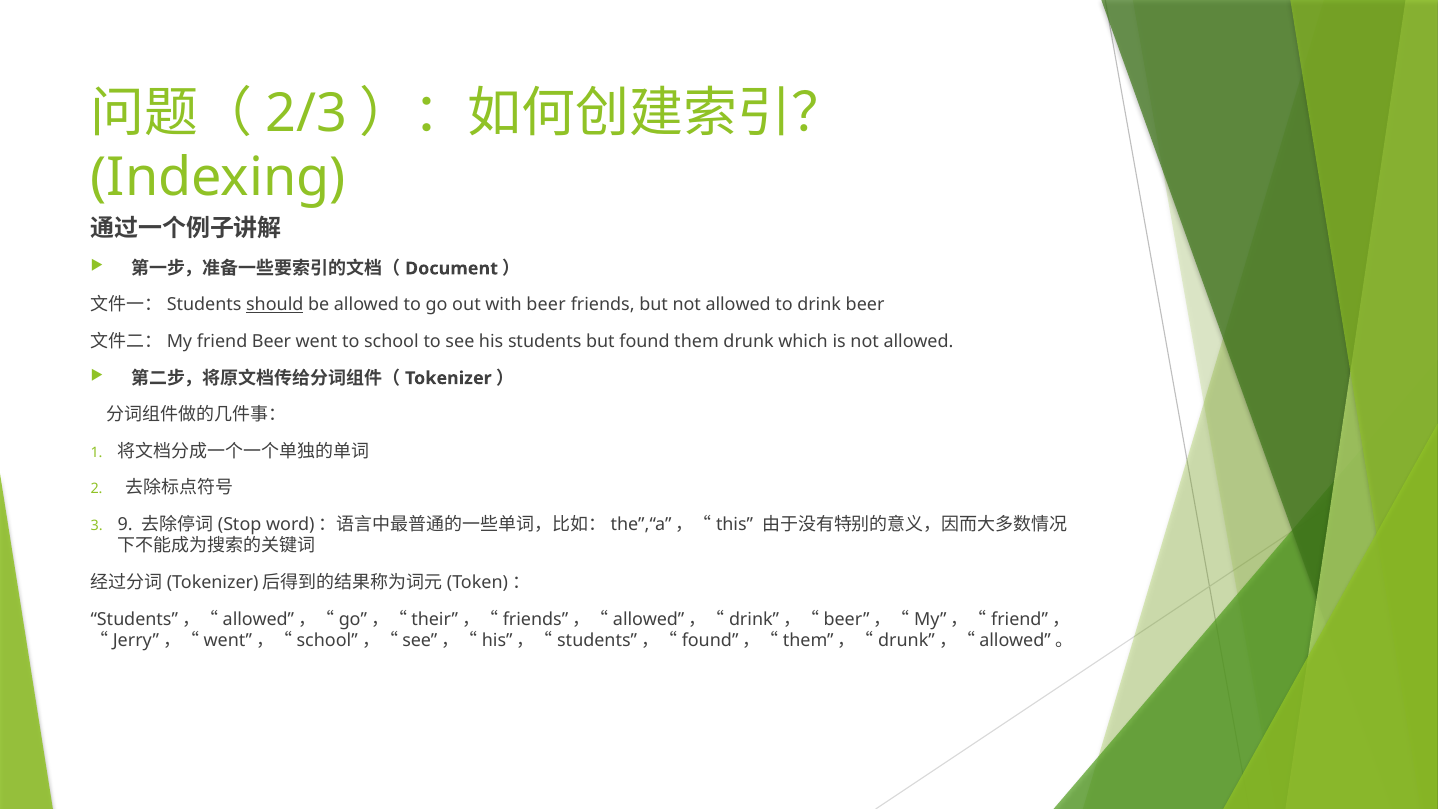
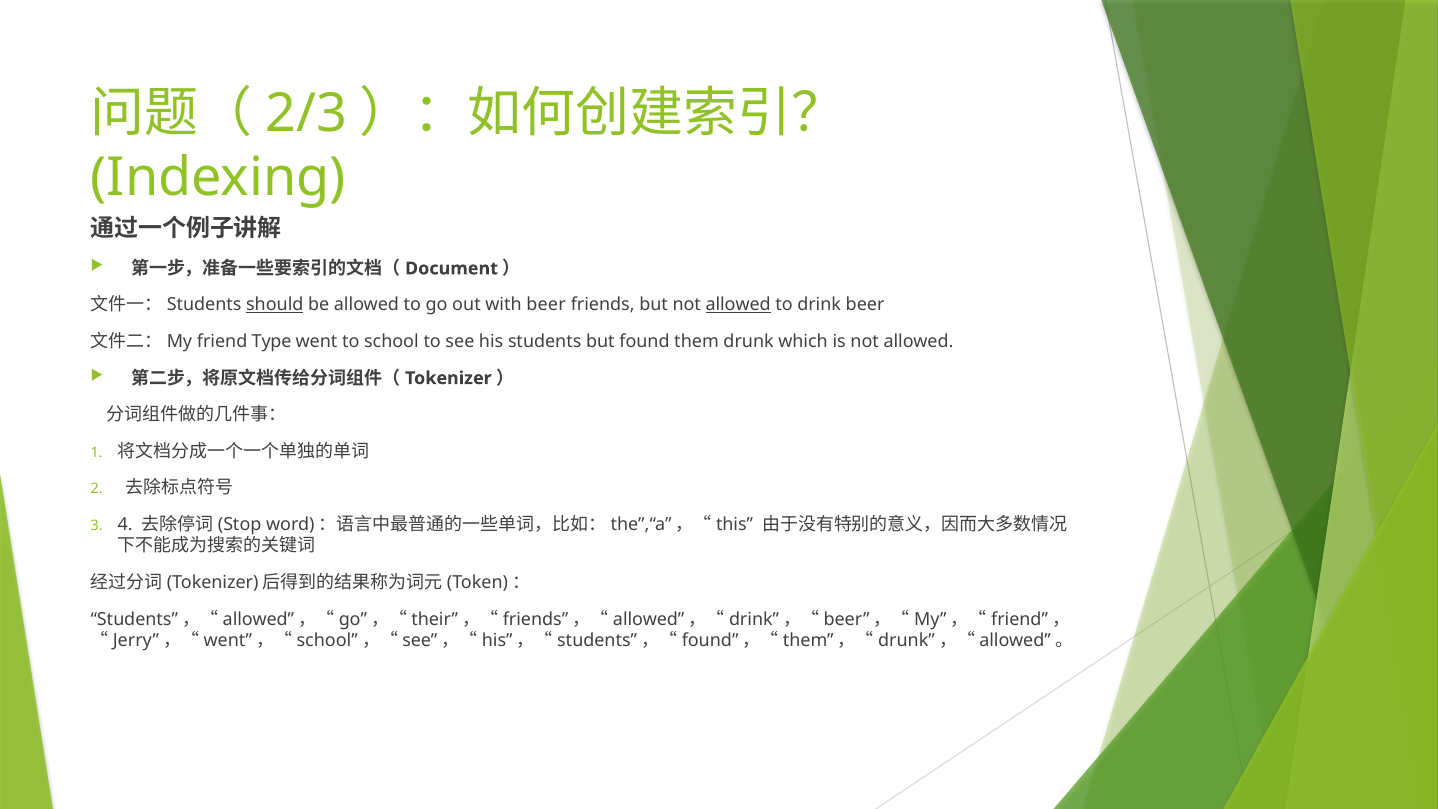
allowed at (738, 305) underline: none -> present
friend Beer: Beer -> Type
9: 9 -> 4
